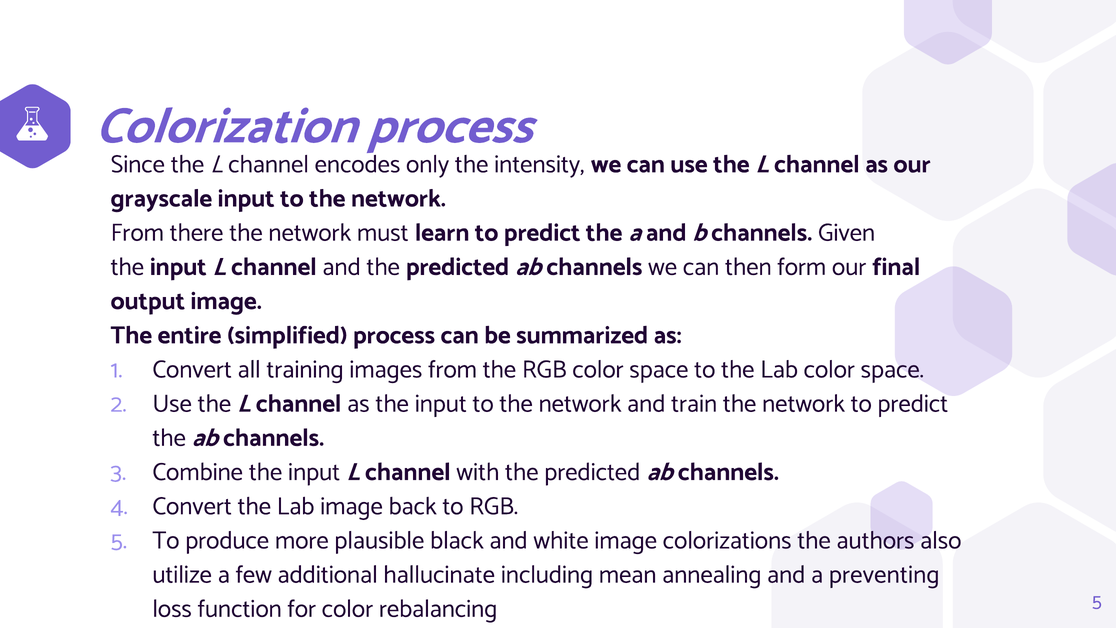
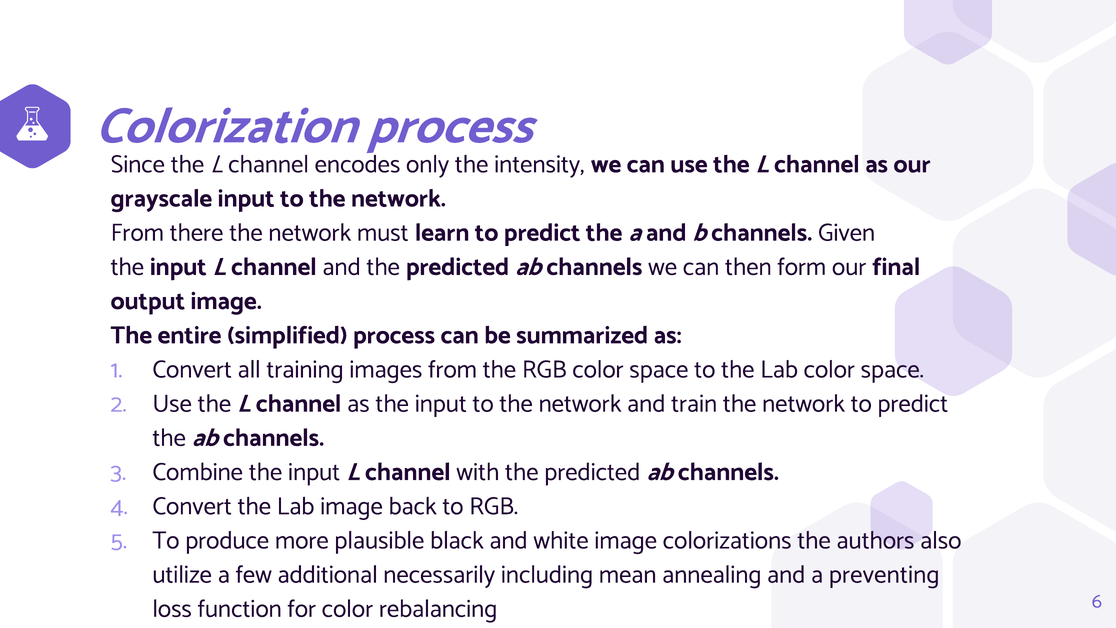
hallucinate: hallucinate -> necessarily
rebalancing 5: 5 -> 6
